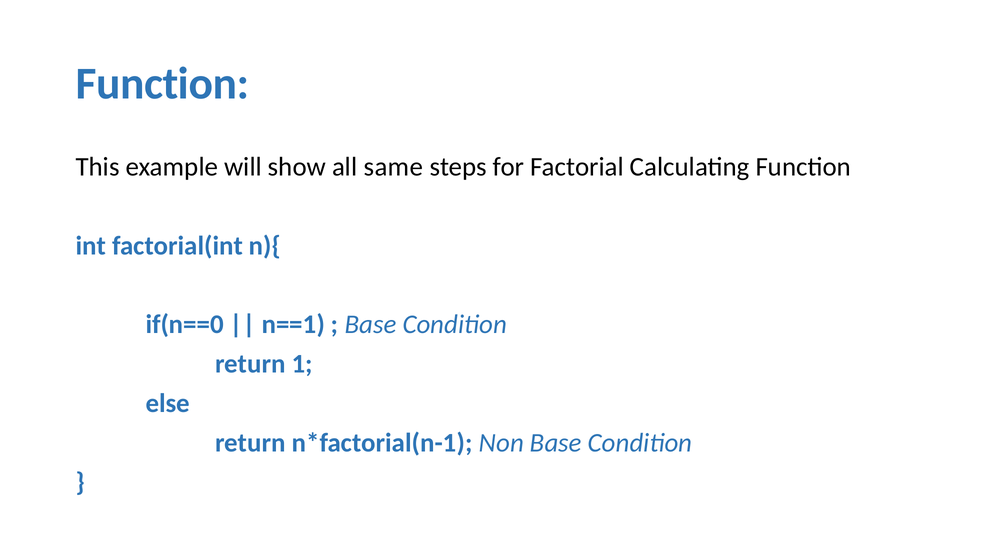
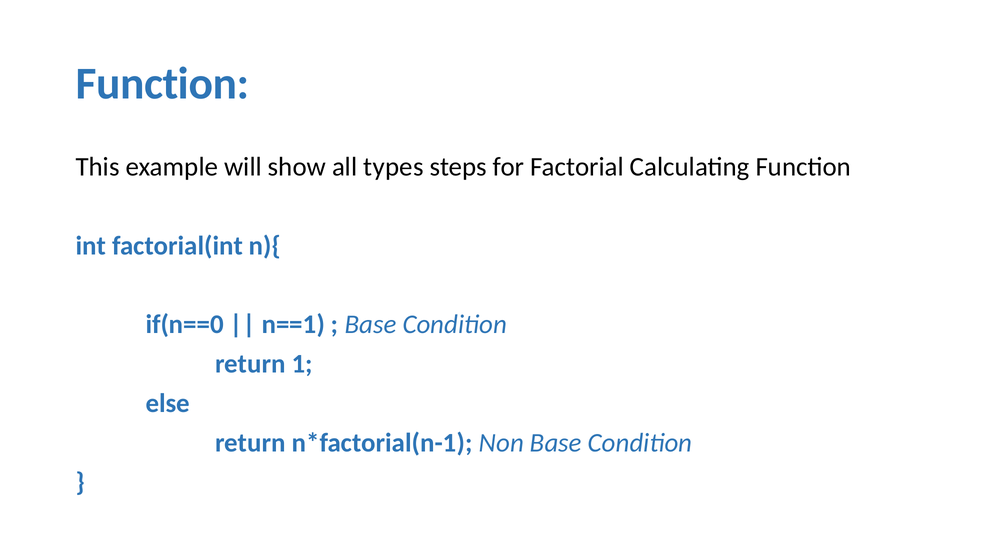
same: same -> types
